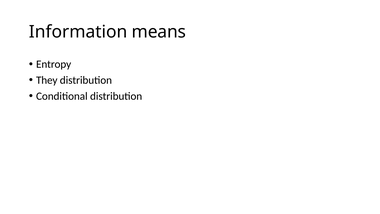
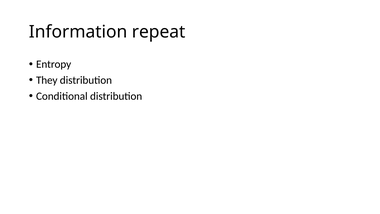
means: means -> repeat
